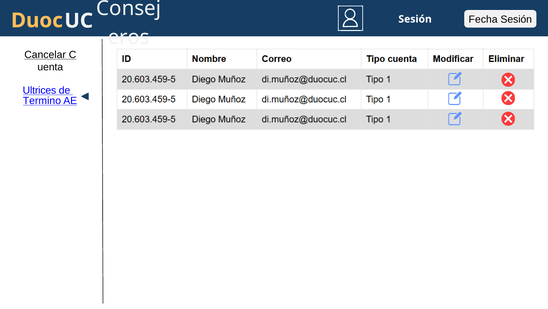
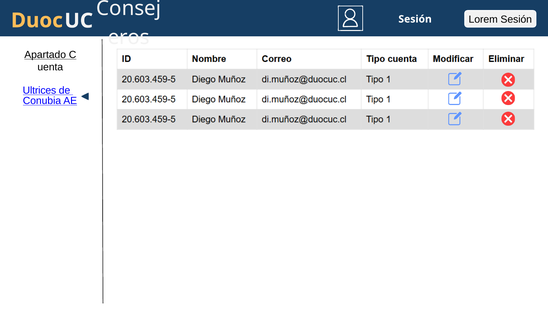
Fecha: Fecha -> Lorem
Cancelar: Cancelar -> Apartado
Termino: Termino -> Conubia
